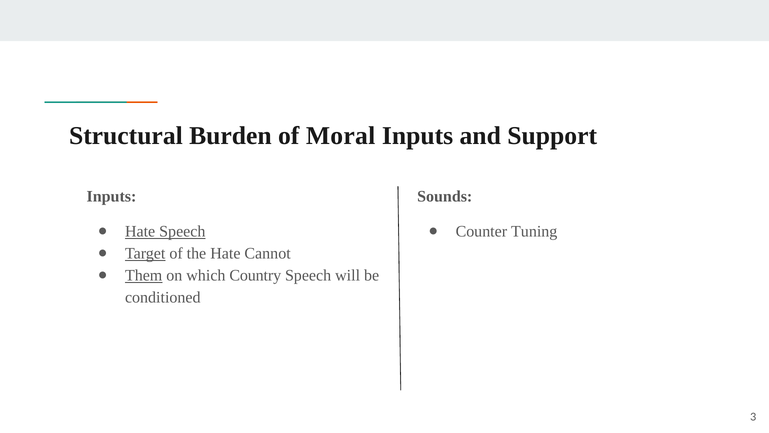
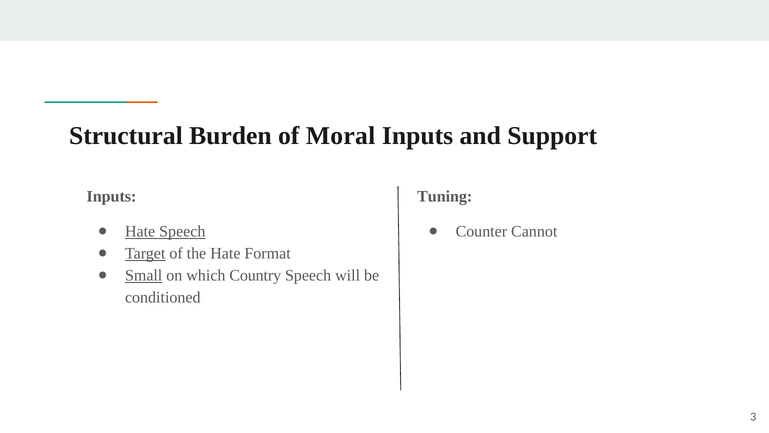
Sounds: Sounds -> Tuning
Tuning: Tuning -> Cannot
Cannot: Cannot -> Format
Them: Them -> Small
